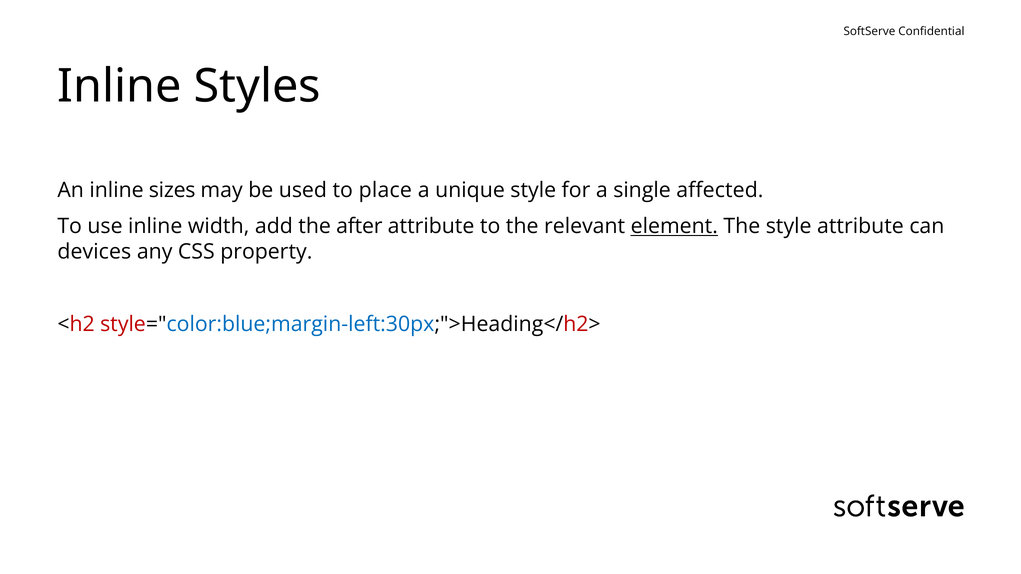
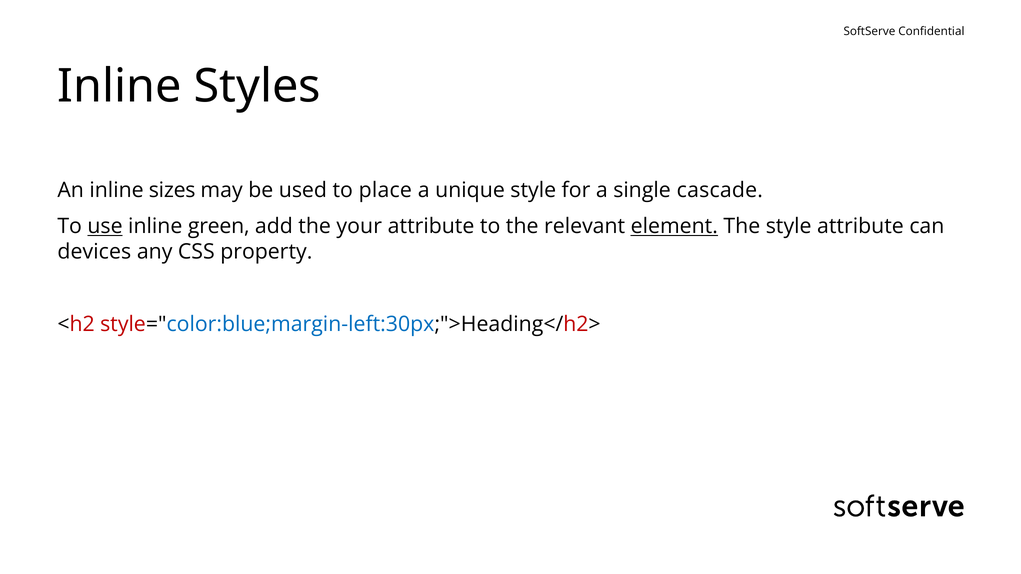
affected: affected -> cascade
use underline: none -> present
width: width -> green
after: after -> your
